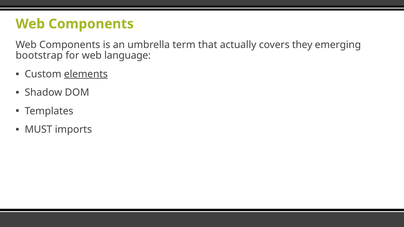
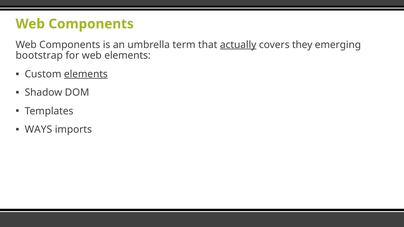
actually underline: none -> present
web language: language -> elements
MUST: MUST -> WAYS
